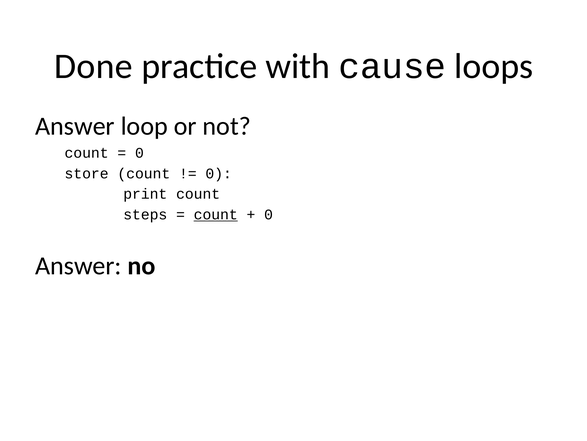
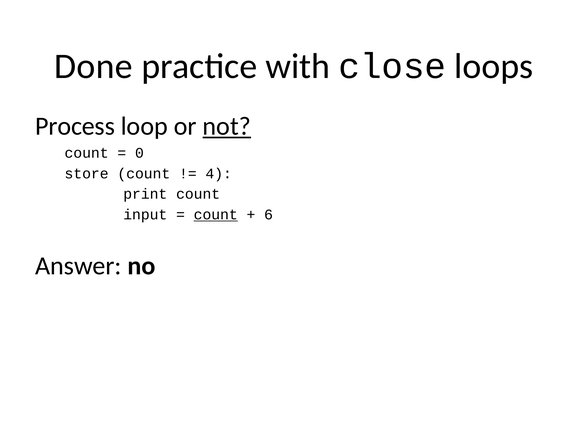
cause: cause -> close
Answer at (75, 126): Answer -> Process
not underline: none -> present
0 at (219, 173): 0 -> 4
steps: steps -> input
0 at (269, 214): 0 -> 6
